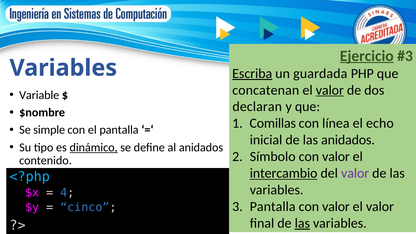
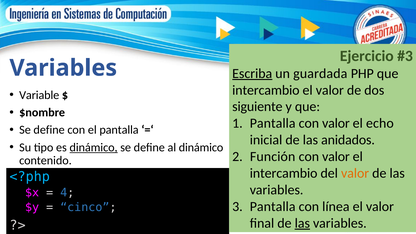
Ejercicio underline: present -> none
concatenan at (266, 90): concatenan -> intercambio
valor at (330, 90) underline: present -> none
declaran: declaran -> siguiente
Comillas at (273, 123): Comillas -> Pantalla
línea at (336, 123): línea -> valor
simple at (49, 130): simple -> define
al anidados: anidados -> dinámico
Símbolo: Símbolo -> Función
intercambio at (284, 173) underline: present -> none
valor at (355, 173) colour: purple -> orange
valor at (336, 207): valor -> línea
